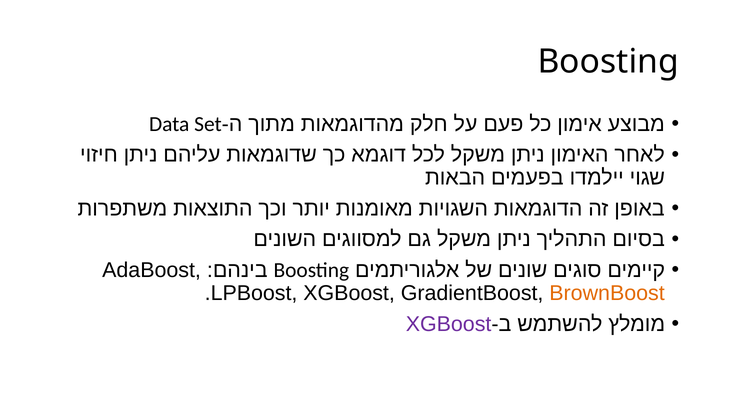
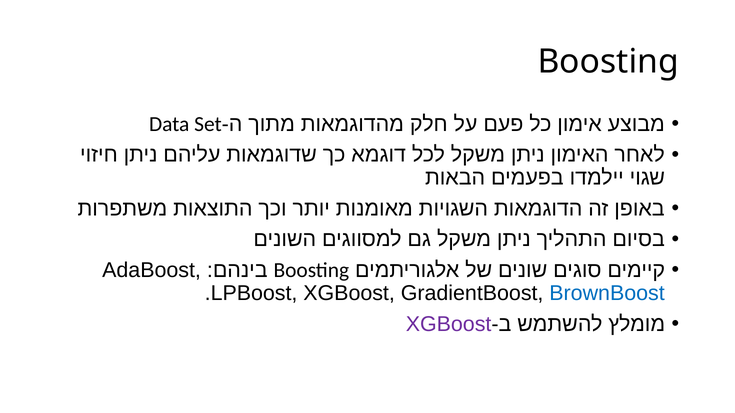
BrownBoost colour: orange -> blue
